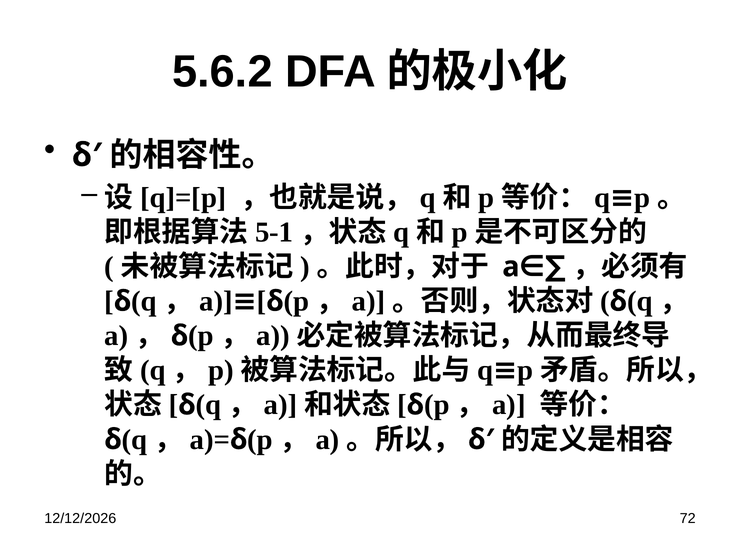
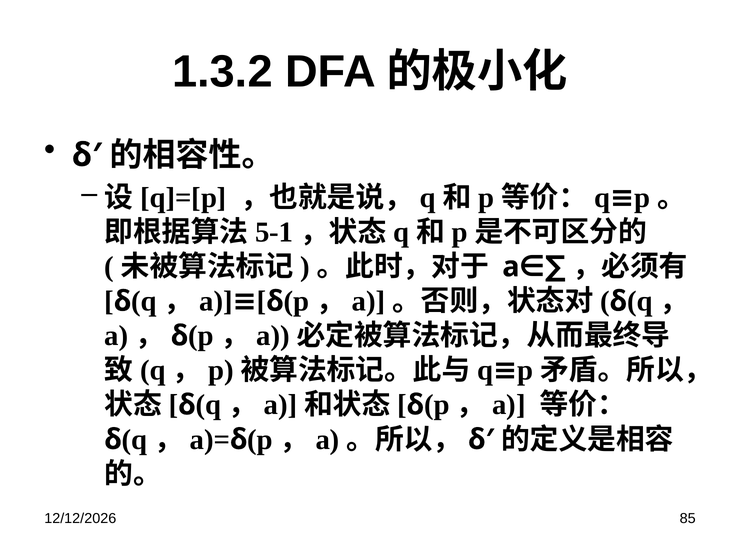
5.6.2: 5.6.2 -> 1.3.2
72: 72 -> 85
